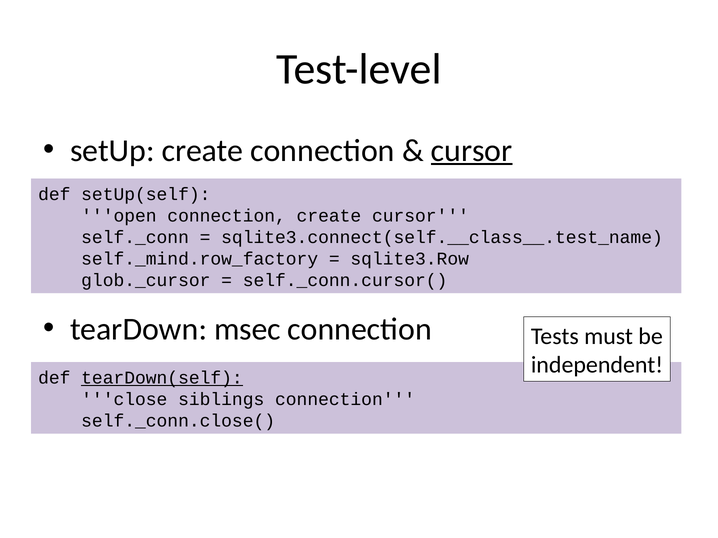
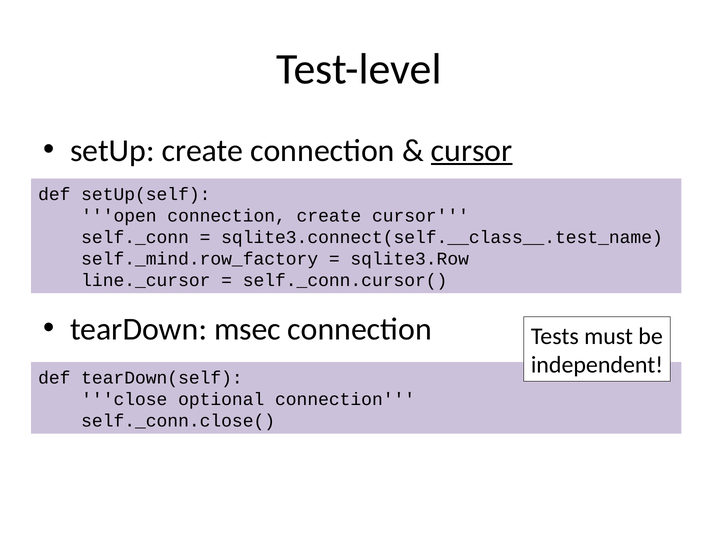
glob._cursor: glob._cursor -> line._cursor
tearDown(self underline: present -> none
siblings: siblings -> optional
